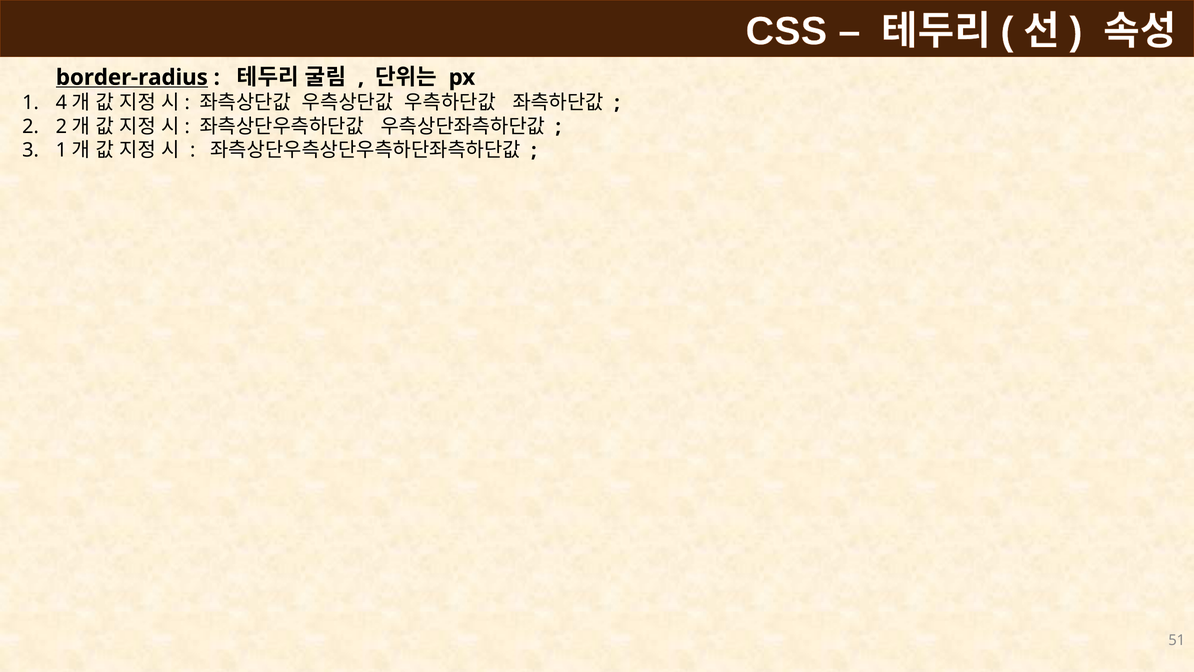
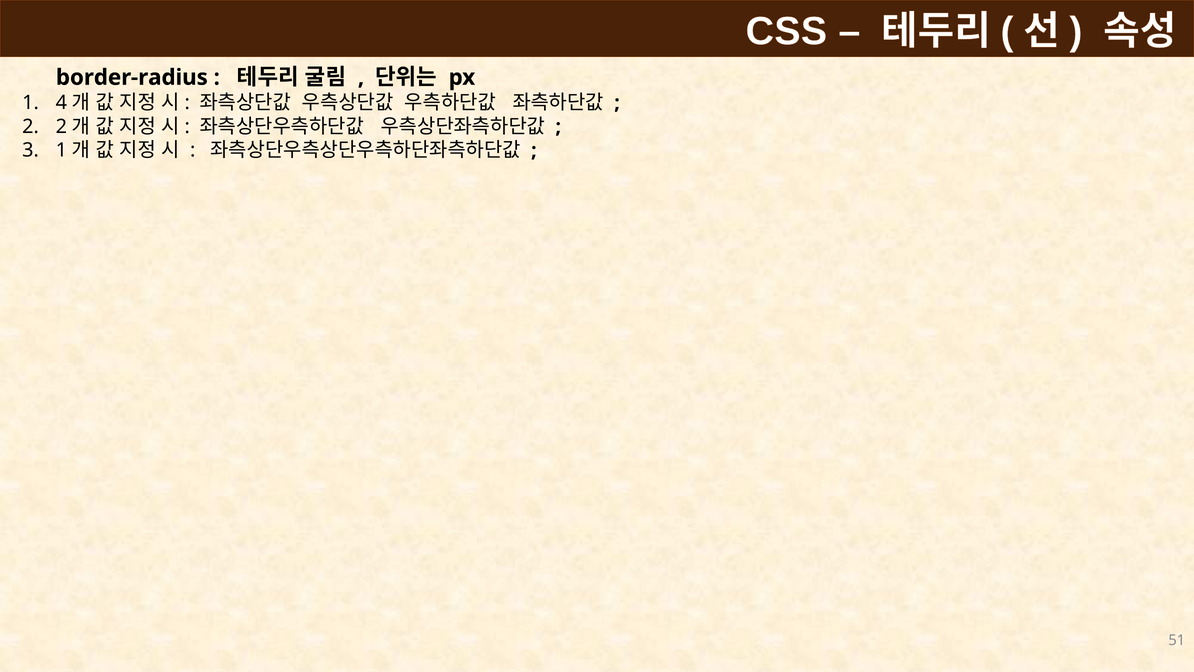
border-radius underline: present -> none
